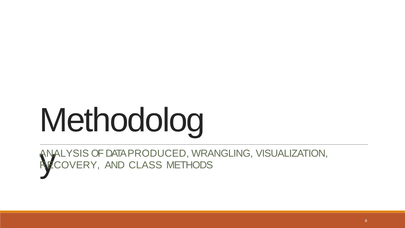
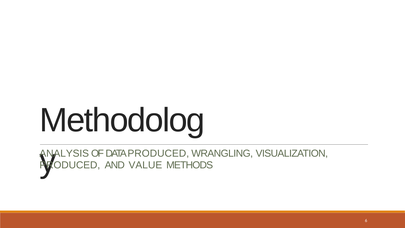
RECOVERY at (70, 165): RECOVERY -> PRODUCED
CLASS: CLASS -> VALUE
